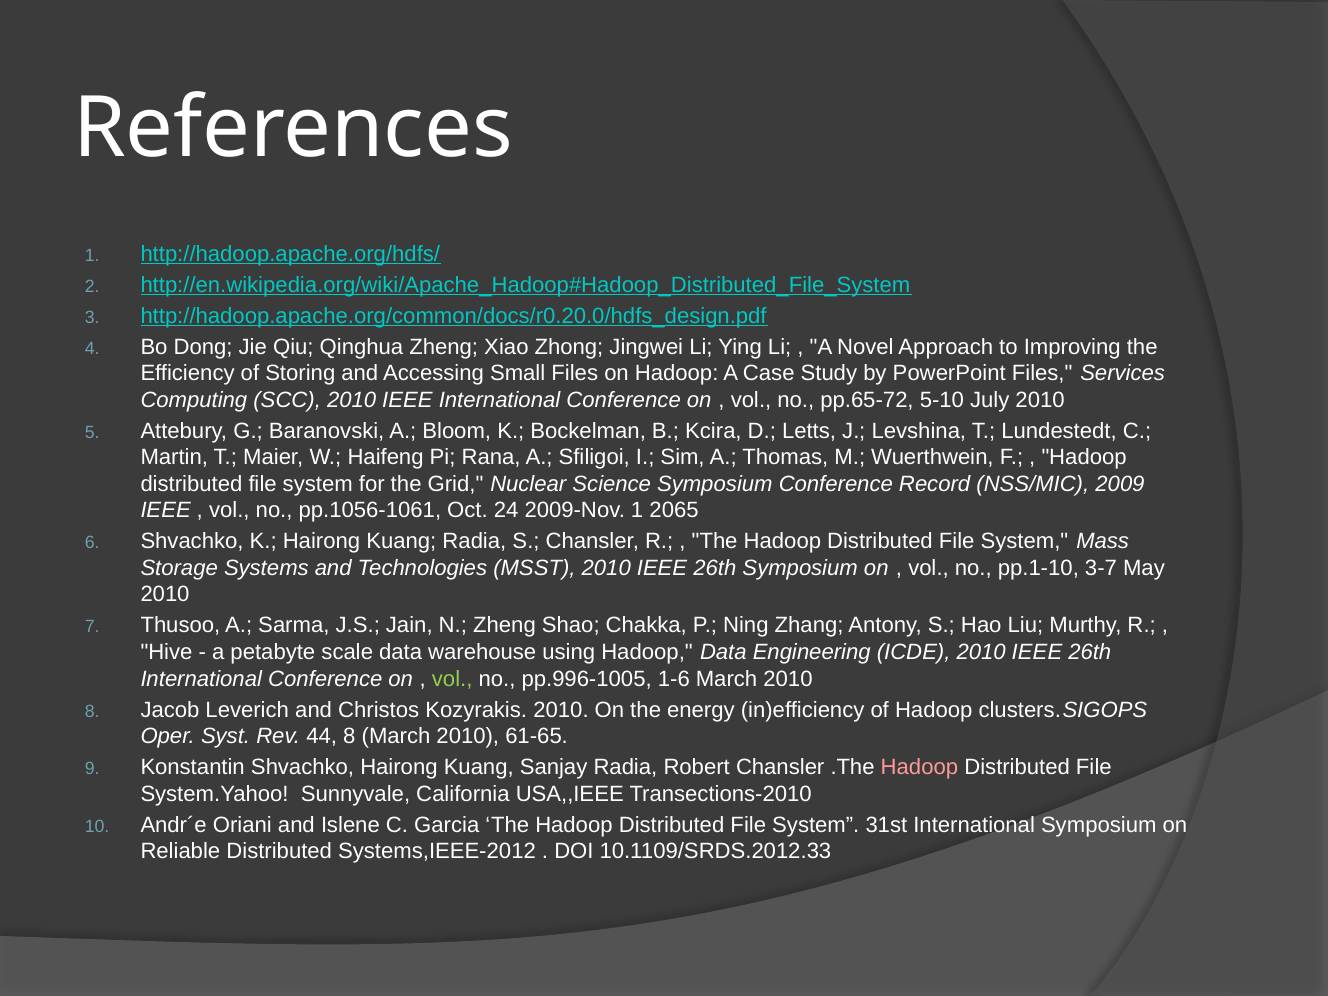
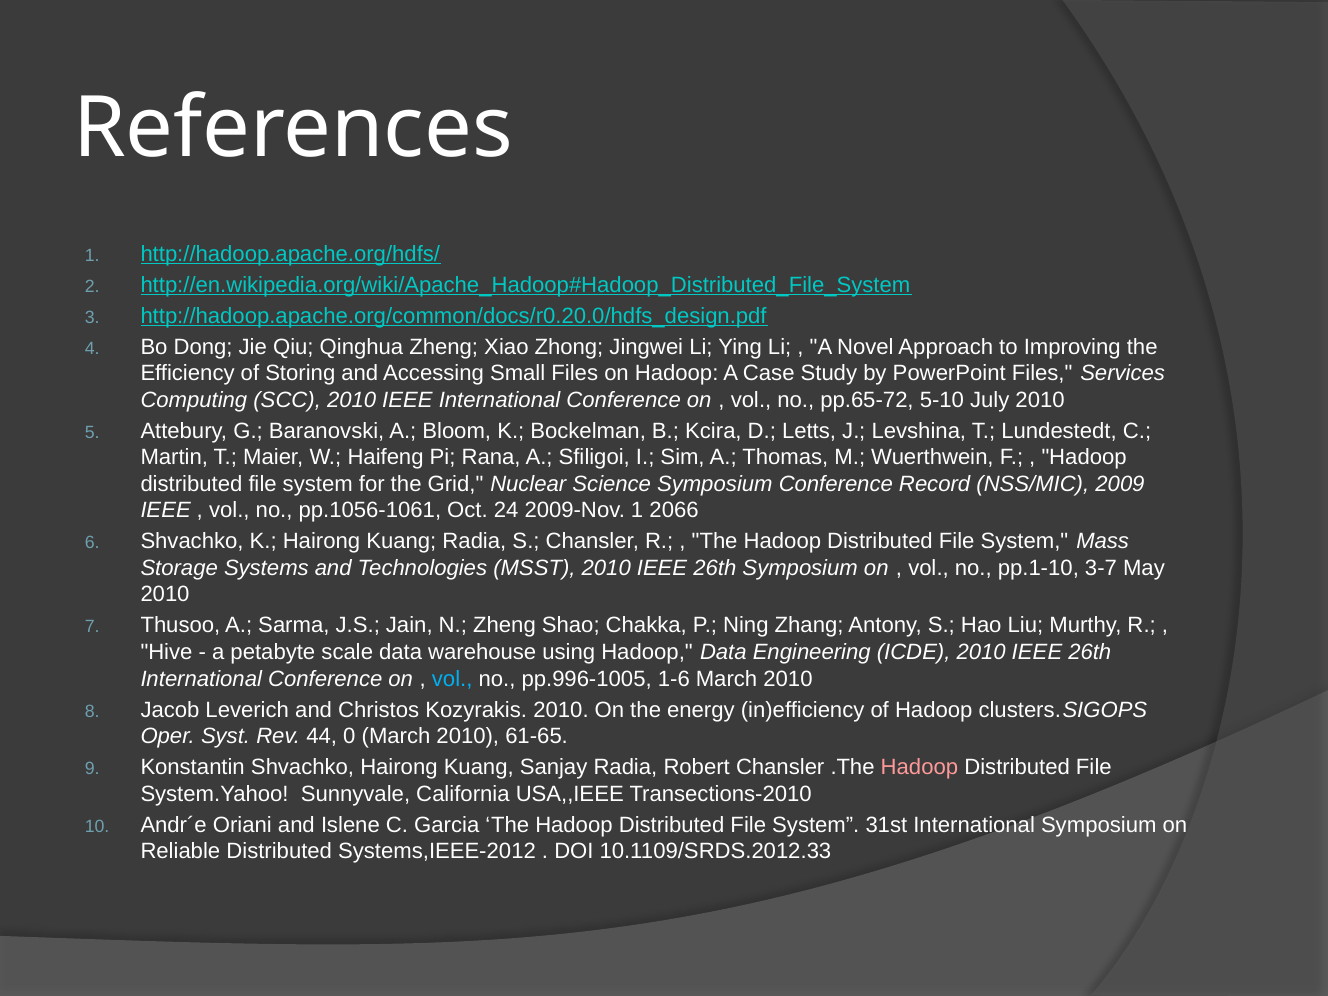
2065: 2065 -> 2066
vol at (452, 679) colour: light green -> light blue
44 8: 8 -> 0
